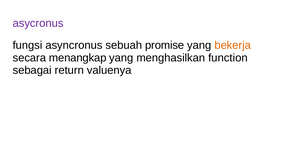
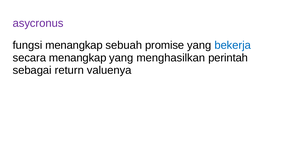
fungsi asyncronus: asyncronus -> menangkap
bekerja colour: orange -> blue
function: function -> perintah
